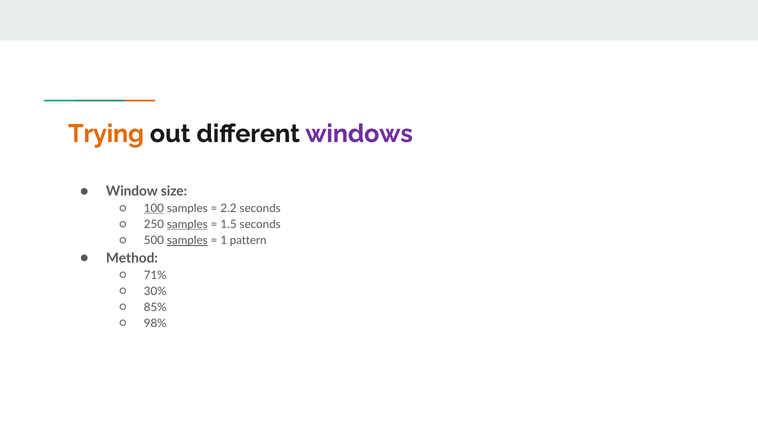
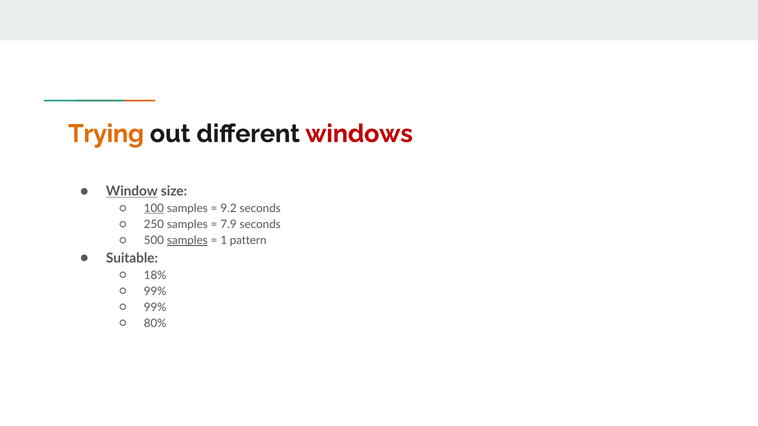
windows colour: purple -> red
Window underline: none -> present
2.2: 2.2 -> 9.2
samples at (187, 225) underline: present -> none
1.5: 1.5 -> 7.9
Method: Method -> Suitable
71%: 71% -> 18%
30% at (155, 292): 30% -> 99%
85% at (155, 308): 85% -> 99%
98%: 98% -> 80%
